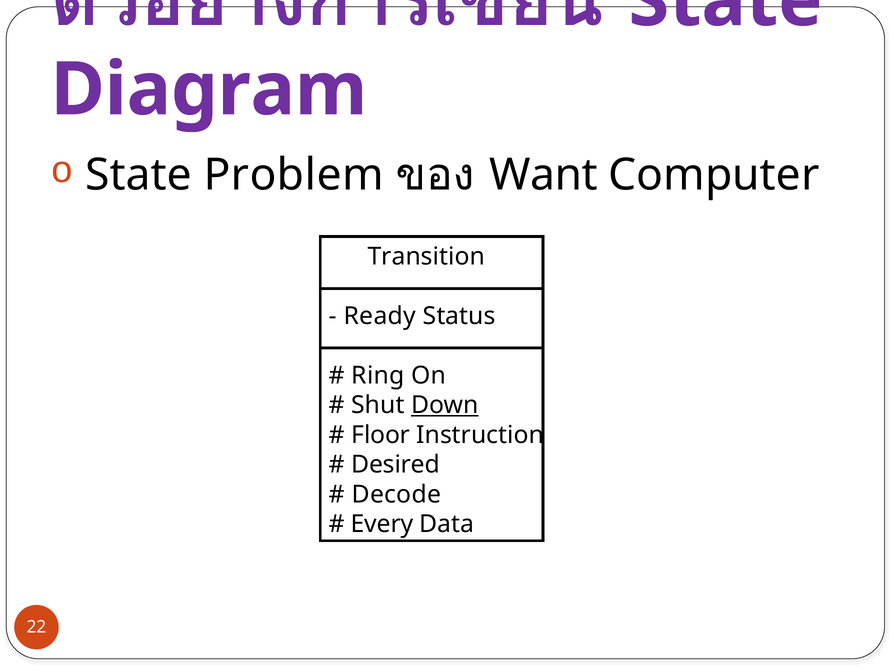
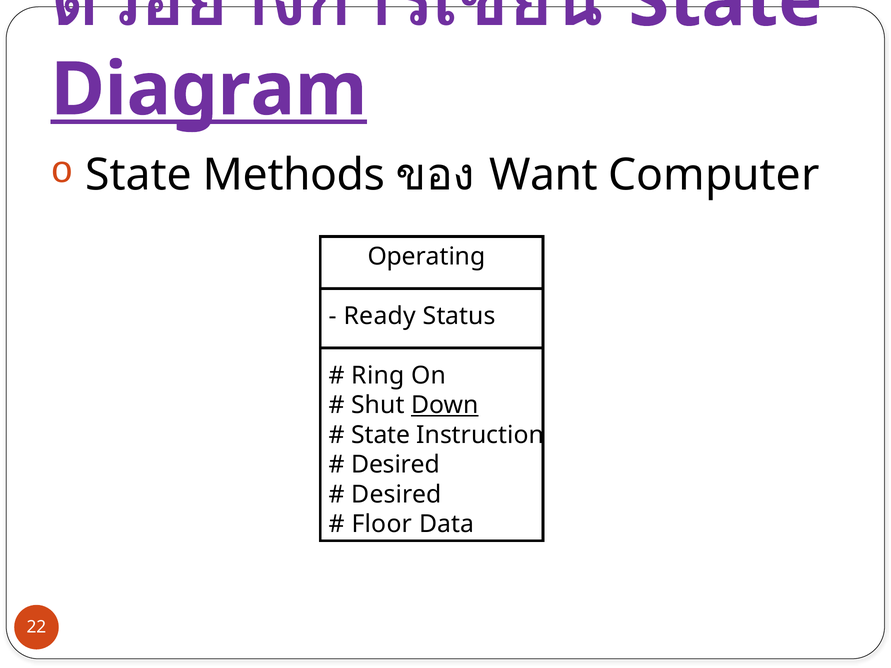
Diagram underline: none -> present
Problem: Problem -> Methods
Transition: Transition -> Operating
Floor at (381, 435): Floor -> State
Decode at (396, 495): Decode -> Desired
Every: Every -> Floor
